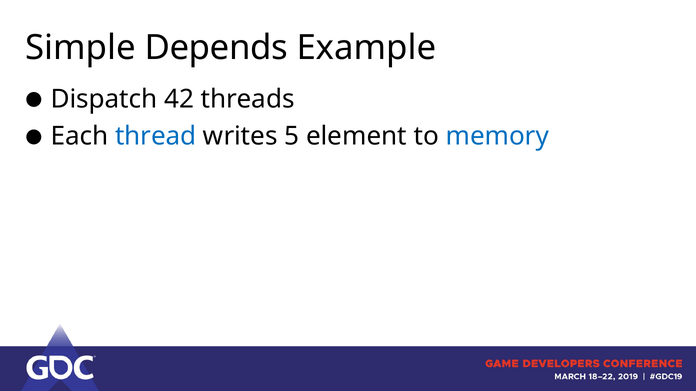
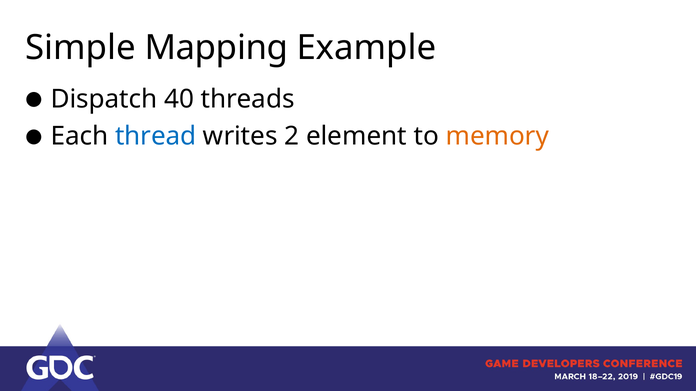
Depends: Depends -> Mapping
42: 42 -> 40
5: 5 -> 2
memory colour: blue -> orange
